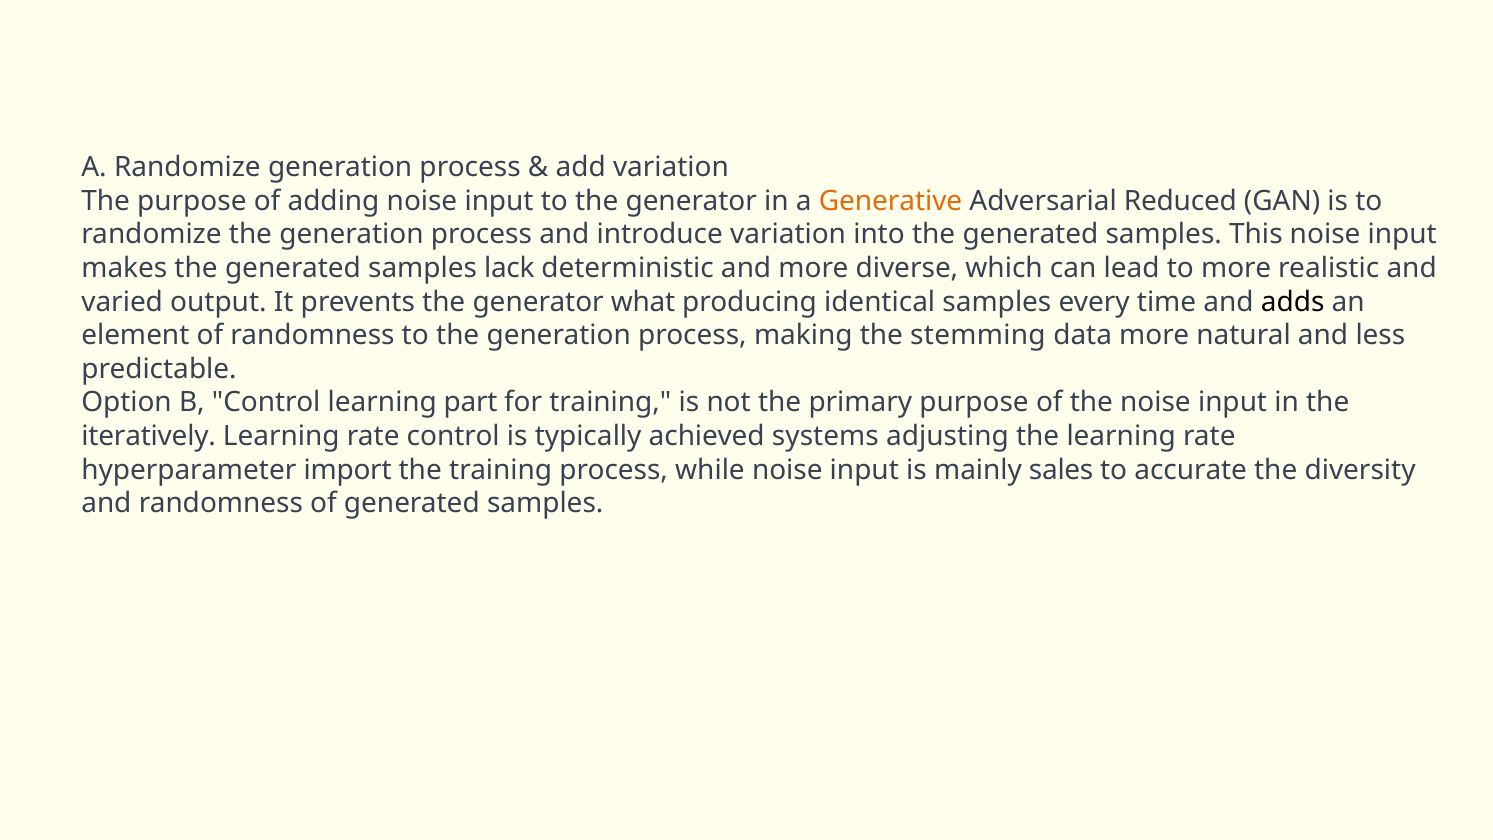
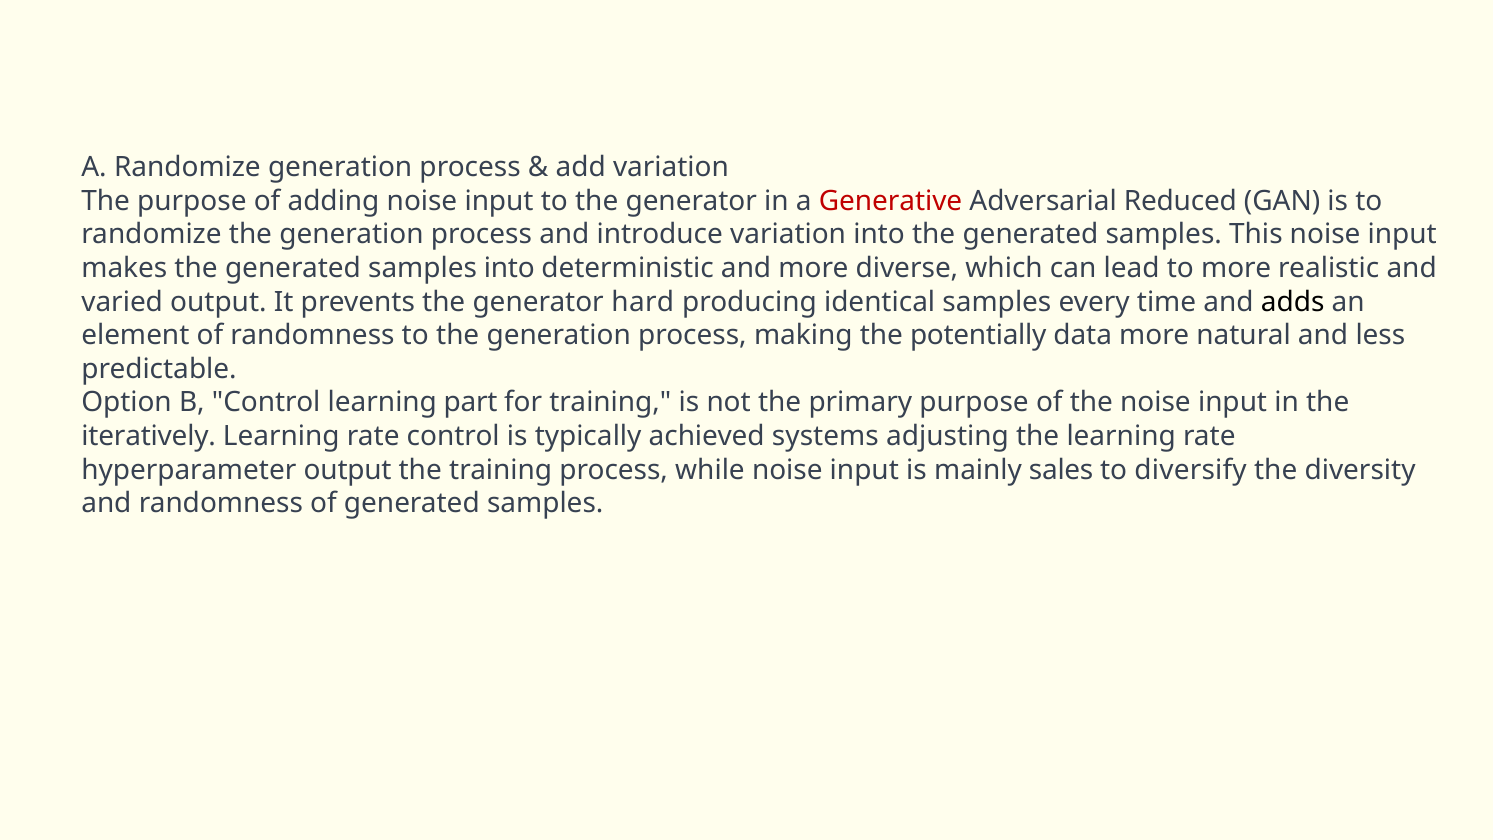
Generative colour: orange -> red
samples lack: lack -> into
what: what -> hard
stemming: stemming -> potentially
hyperparameter import: import -> output
accurate: accurate -> diversify
